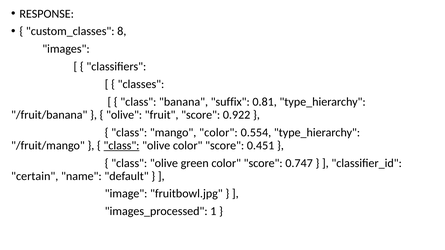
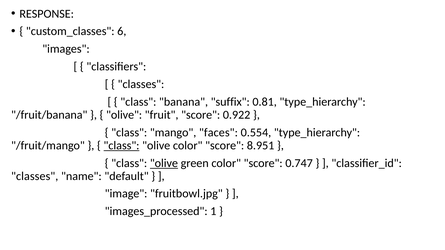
8: 8 -> 6
mango color: color -> faces
0.451: 0.451 -> 8.951
olive at (164, 163) underline: none -> present
certain at (35, 176): certain -> classes
